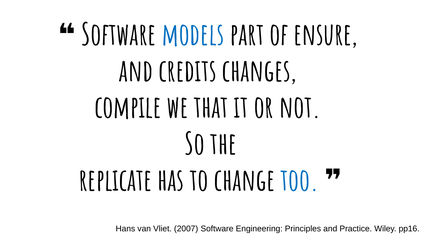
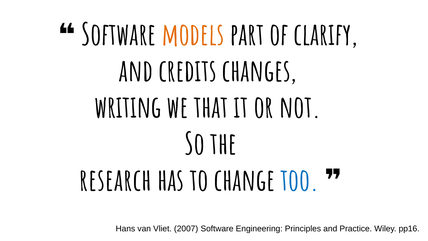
models colour: blue -> orange
ensure: ensure -> clarify
compile: compile -> writing
replicate: replicate -> research
